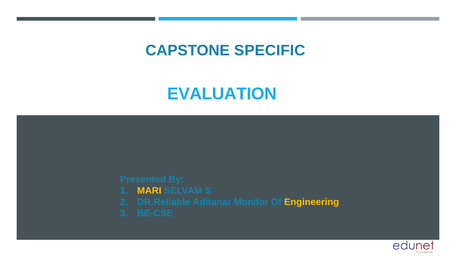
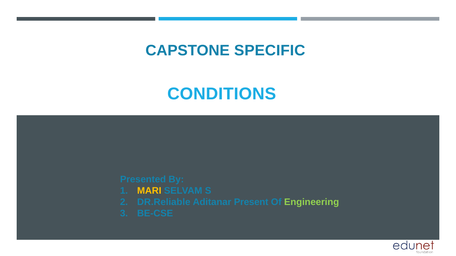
EVALUATION: EVALUATION -> CONDITIONS
Monitor: Monitor -> Present
Engineering colour: yellow -> light green
